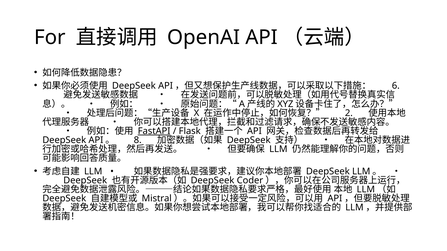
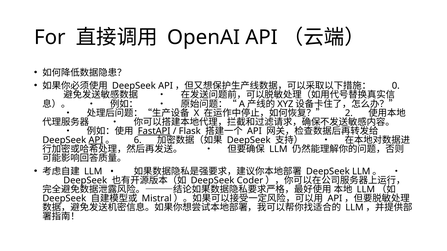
6: 6 -> 0
API at (96, 140) underline: none -> present
8: 8 -> 6
